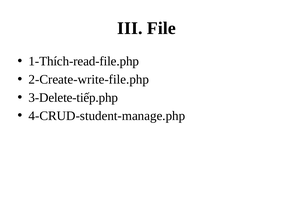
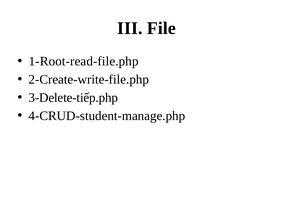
1-Thích-read-file.php: 1-Thích-read-file.php -> 1-Root-read-file.php
